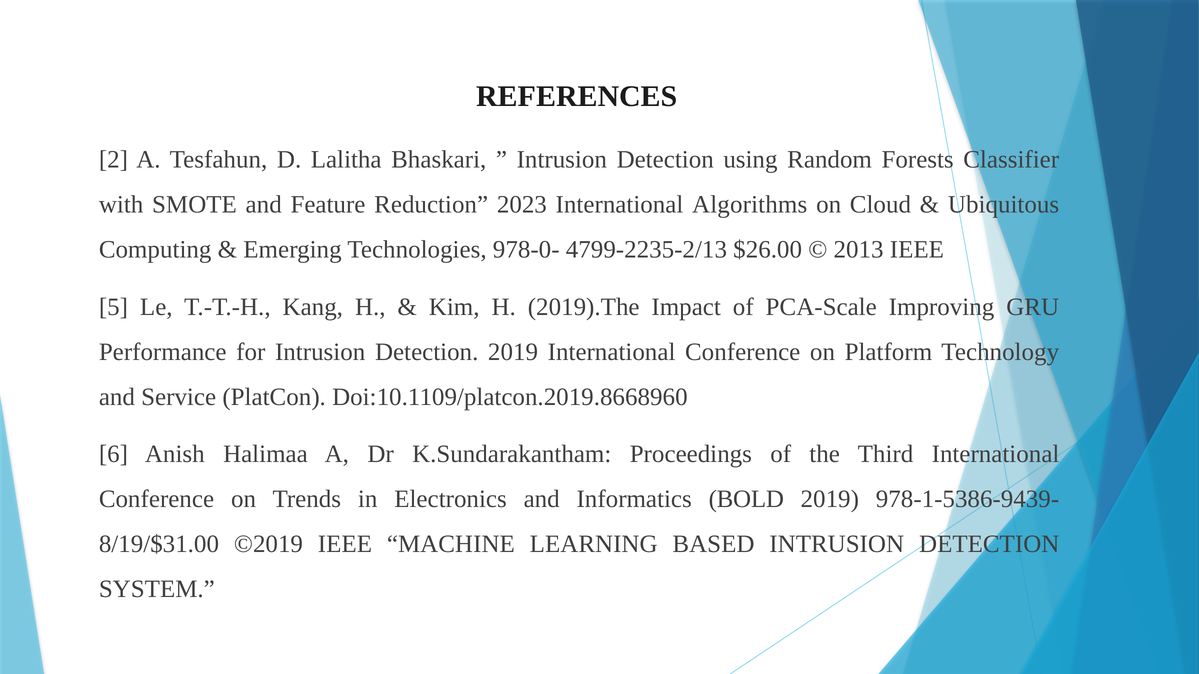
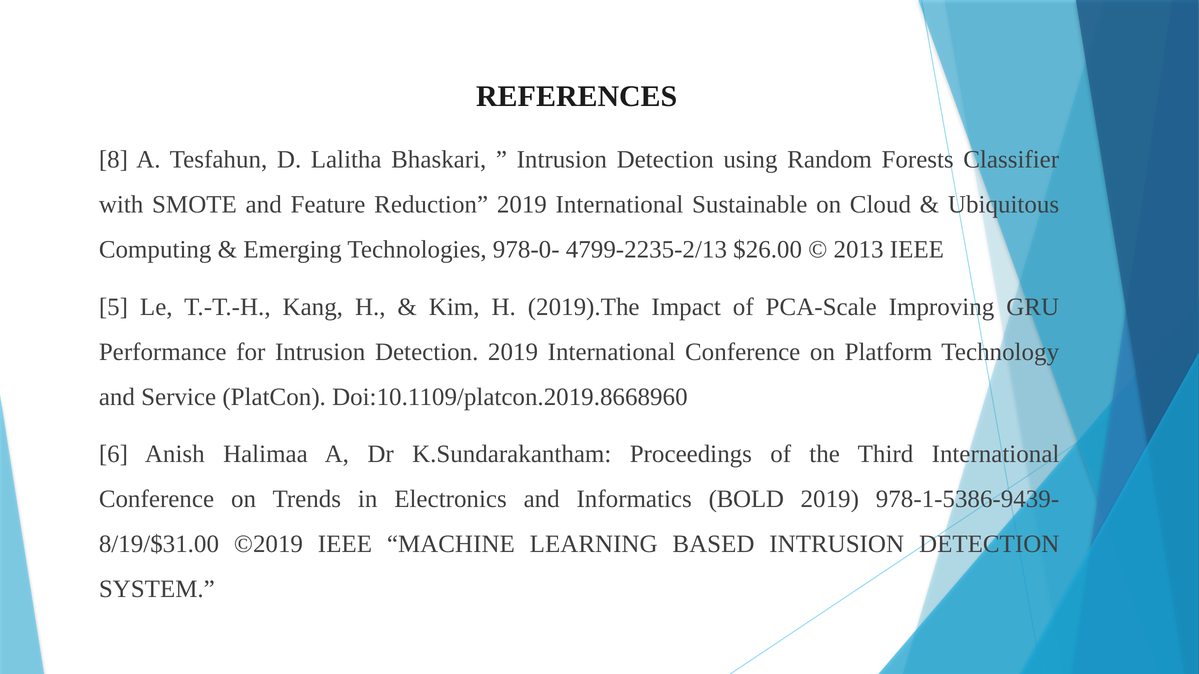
2: 2 -> 8
Reduction 2023: 2023 -> 2019
Algorithms: Algorithms -> Sustainable
